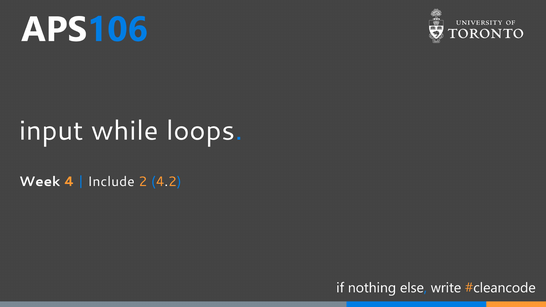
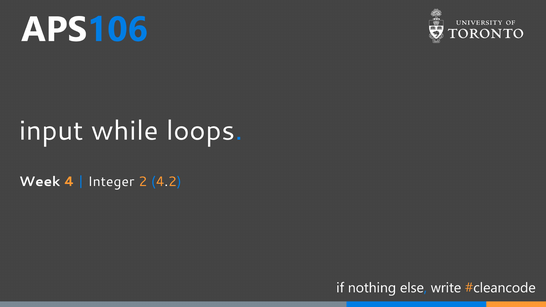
Include: Include -> Integer
